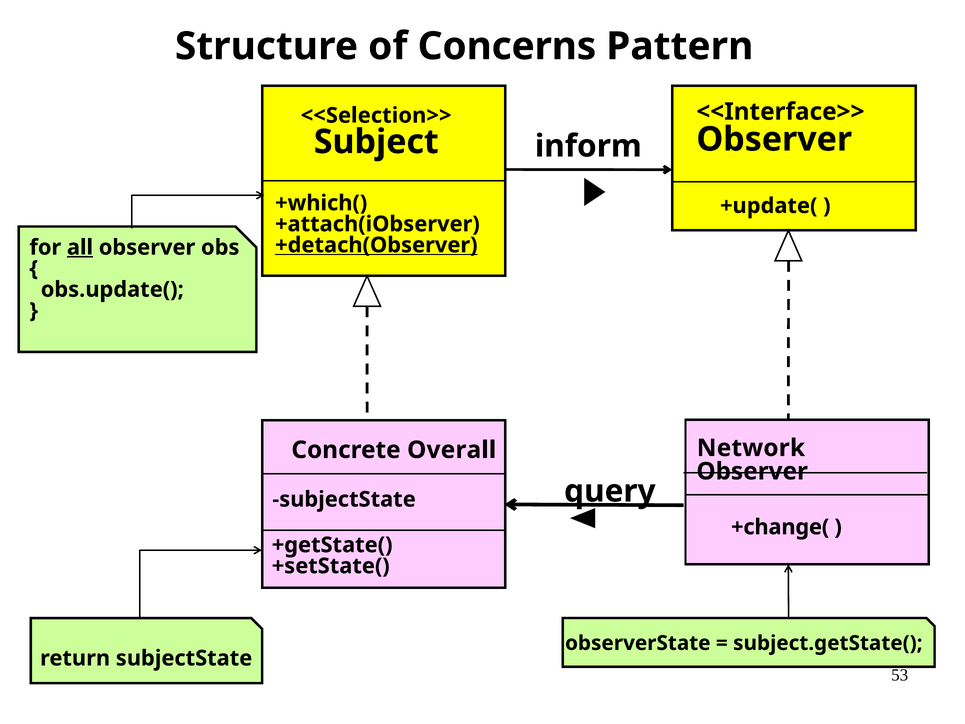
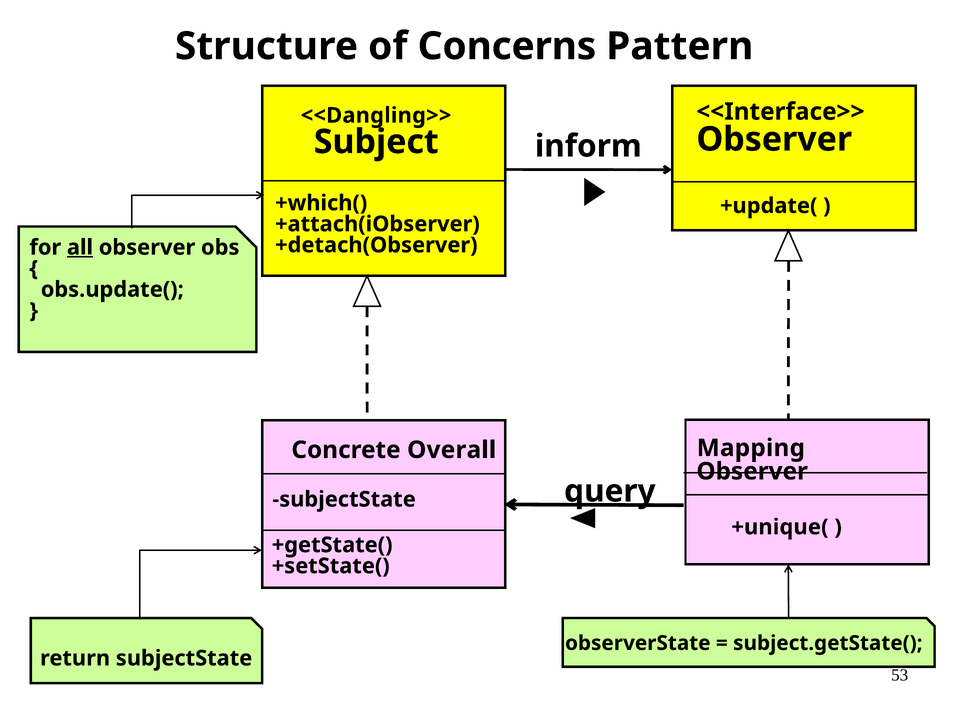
<<Selection>>: <<Selection>> -> <<Dangling>>
+detach(Observer underline: present -> none
Network: Network -> Mapping
+change(: +change( -> +unique(
